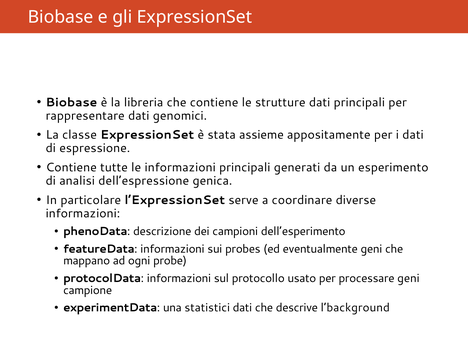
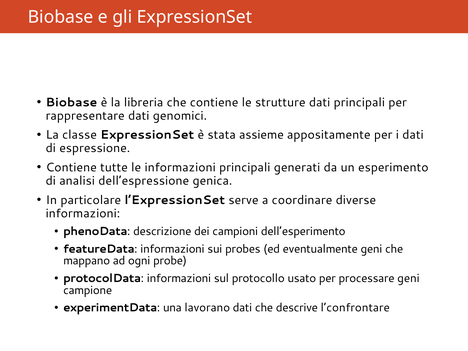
statistici: statistici -> lavorano
l’background: l’background -> l’confrontare
